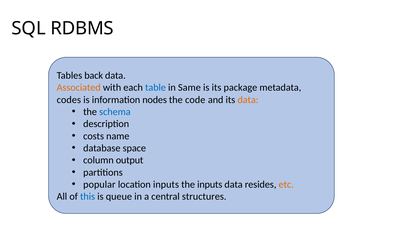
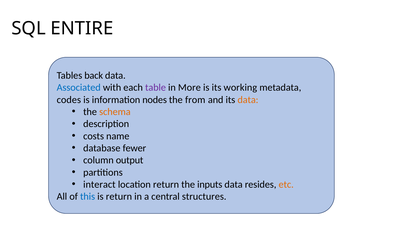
RDBMS: RDBMS -> ENTIRE
Associated colour: orange -> blue
table colour: blue -> purple
Same: Same -> More
package: package -> working
code: code -> from
schema colour: blue -> orange
space: space -> fewer
popular: popular -> interact
location inputs: inputs -> return
is queue: queue -> return
